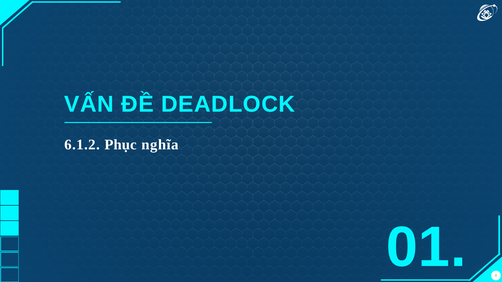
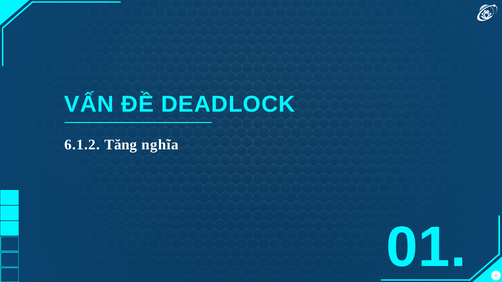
Phục: Phục -> Tăng
